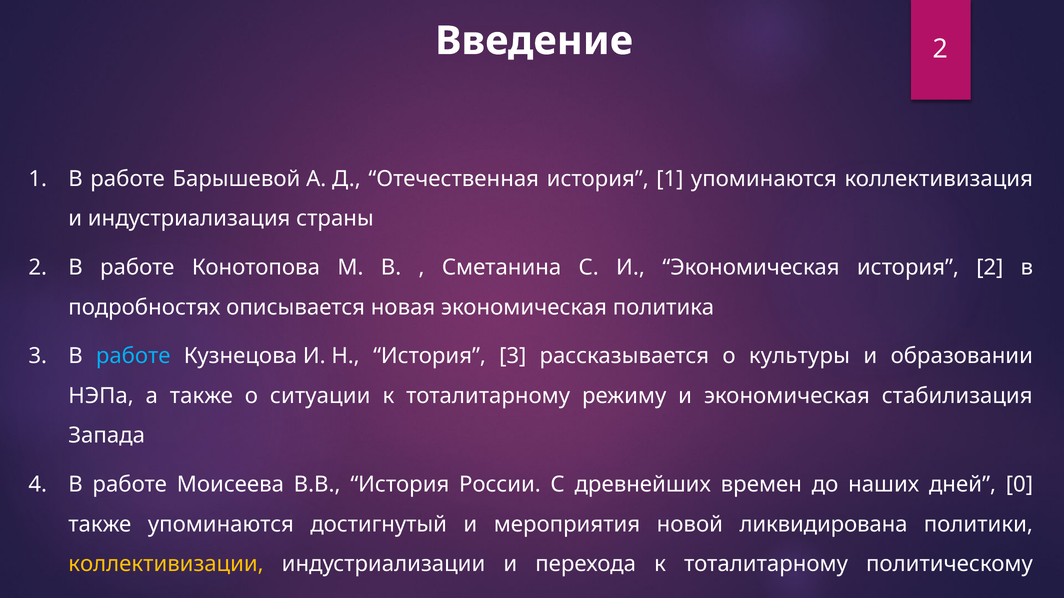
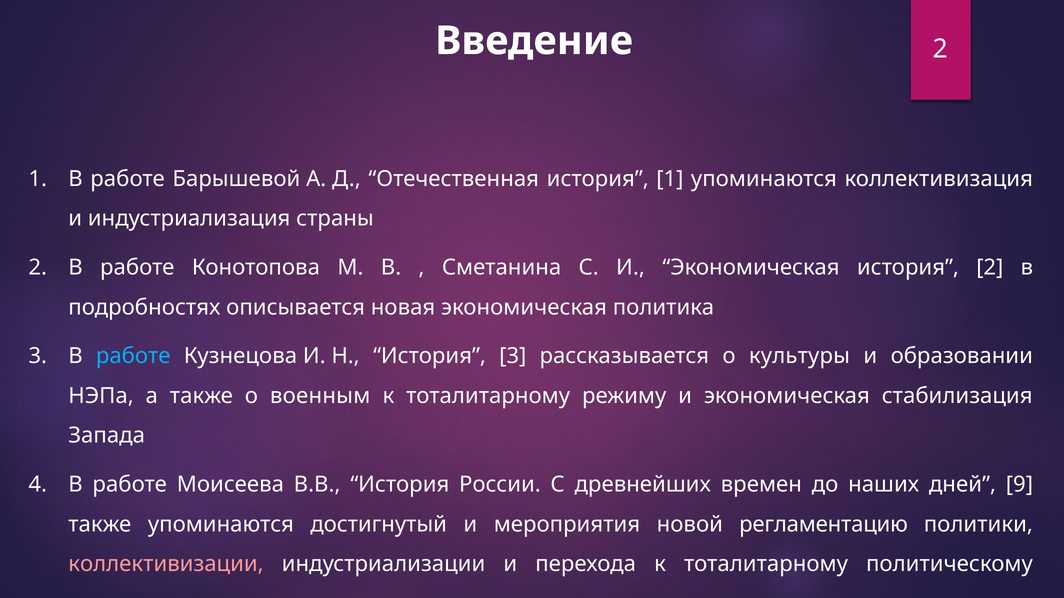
ситуации: ситуации -> военным
0: 0 -> 9
ликвидирована: ликвидирована -> регламентацию
коллективизации colour: yellow -> pink
